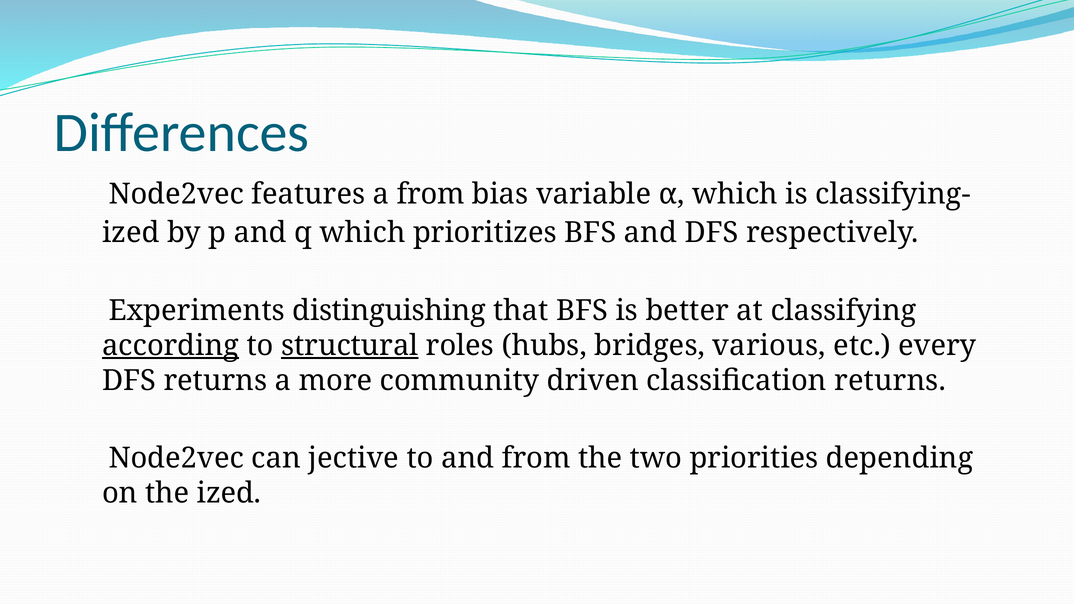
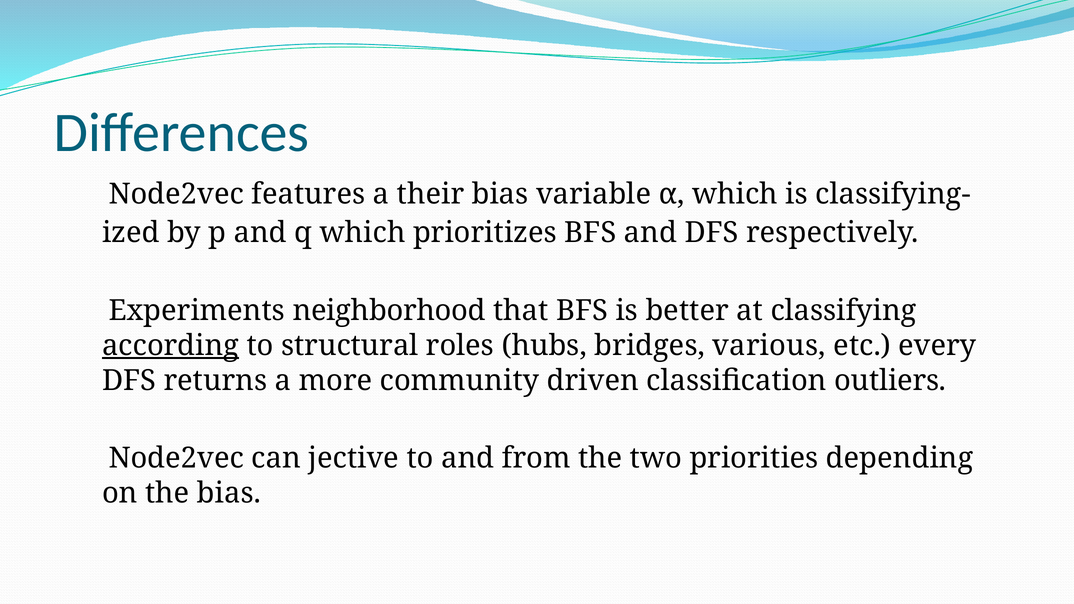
a from: from -> their
distinguishing: distinguishing -> neighborhood
structural underline: present -> none
classification returns: returns -> outliers
the ized: ized -> bias
